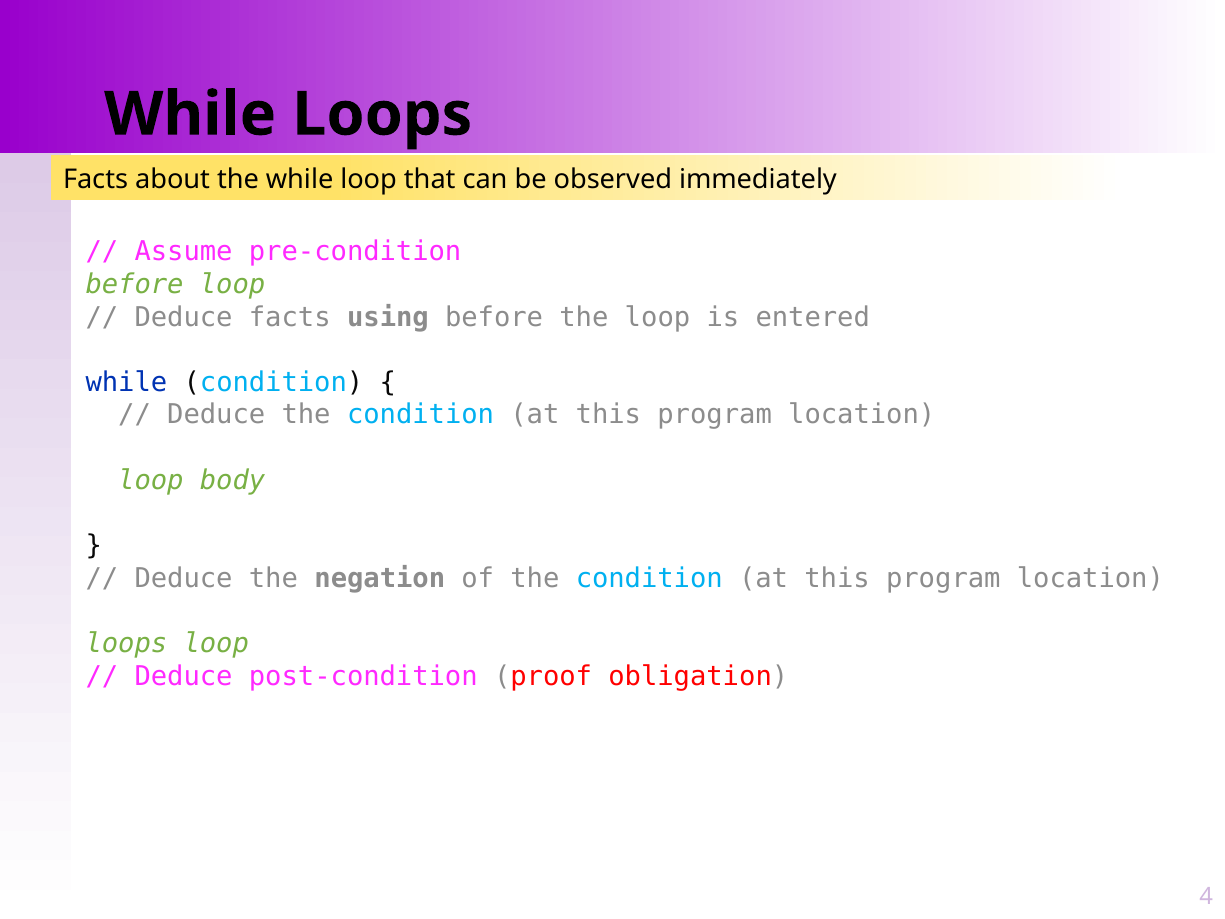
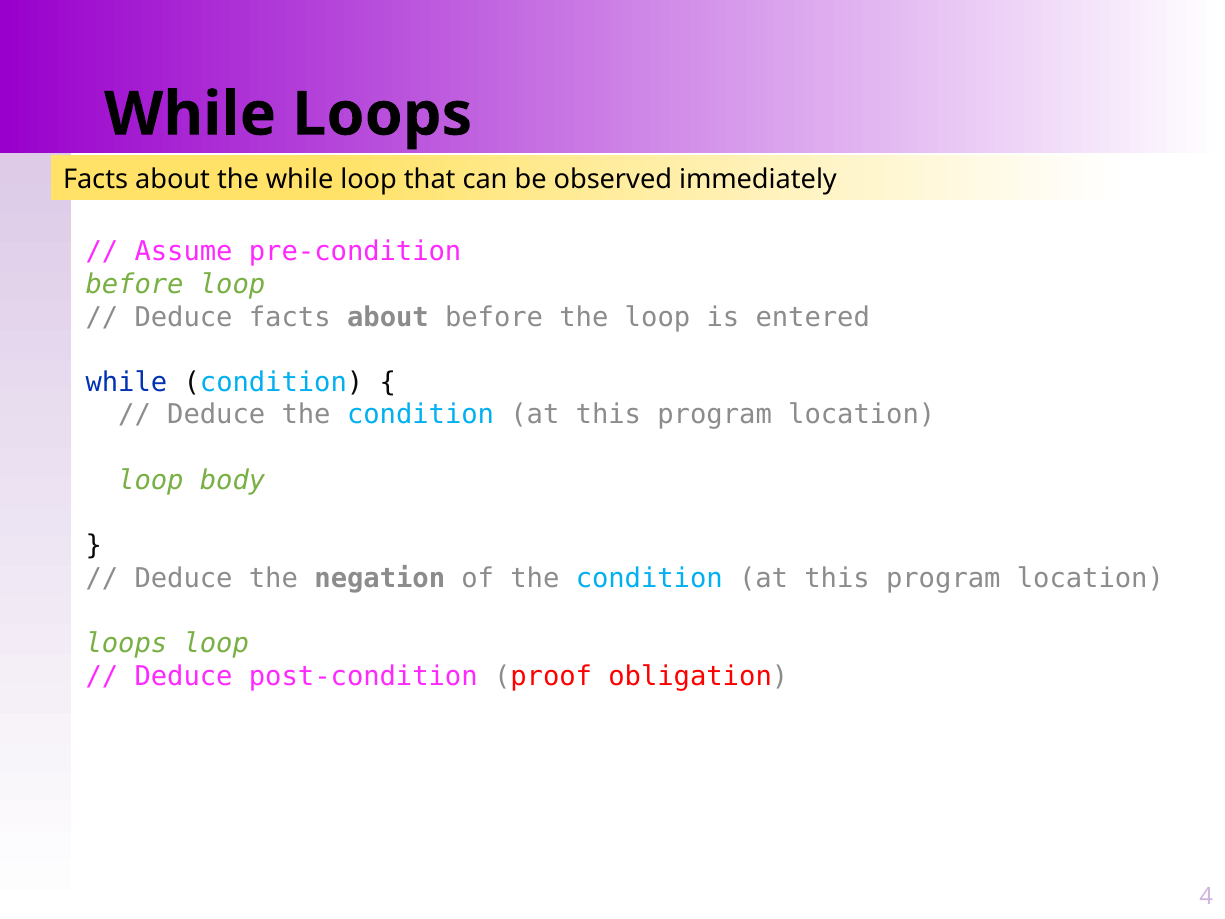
Deduce facts using: using -> about
